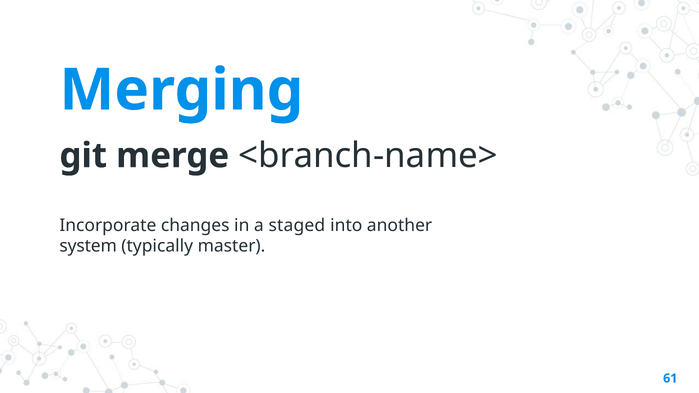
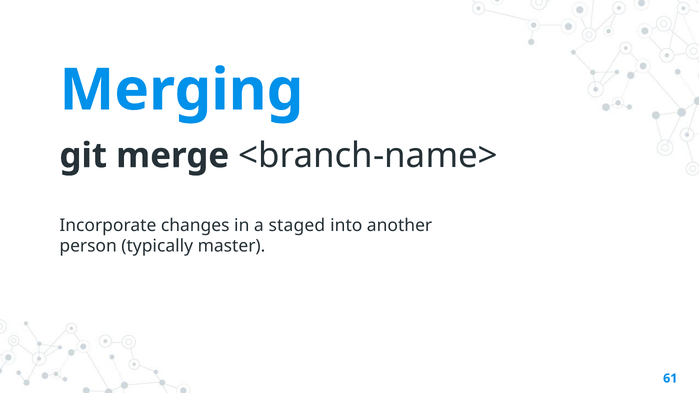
system: system -> person
